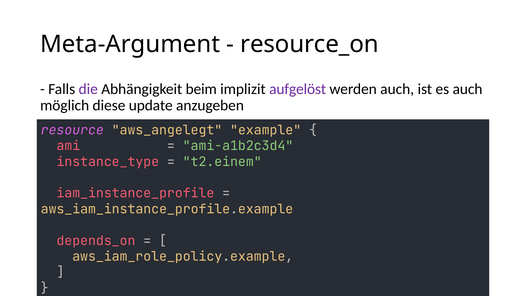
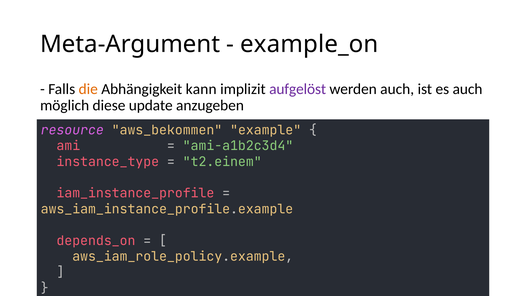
resource_on: resource_on -> example_on
die colour: purple -> orange
beim: beim -> kann
aws_angelegt: aws_angelegt -> aws_bekommen
